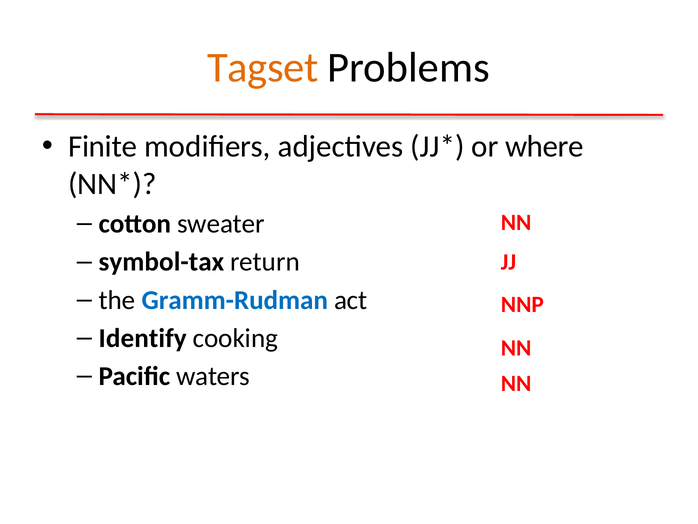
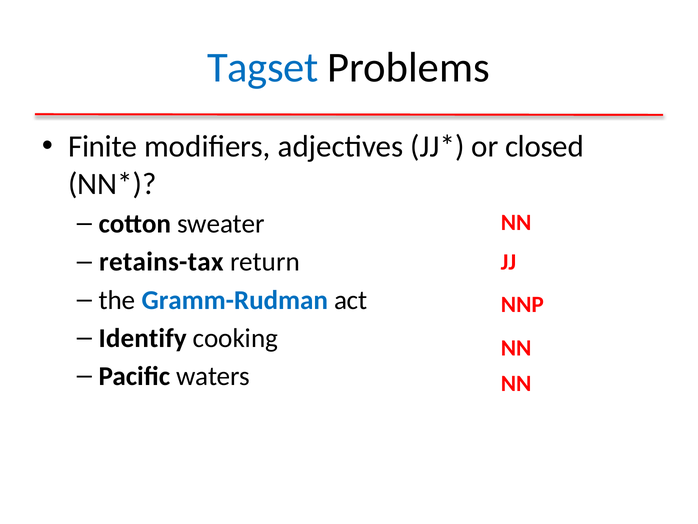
Tagset colour: orange -> blue
where: where -> closed
symbol-tax: symbol-tax -> retains-tax
